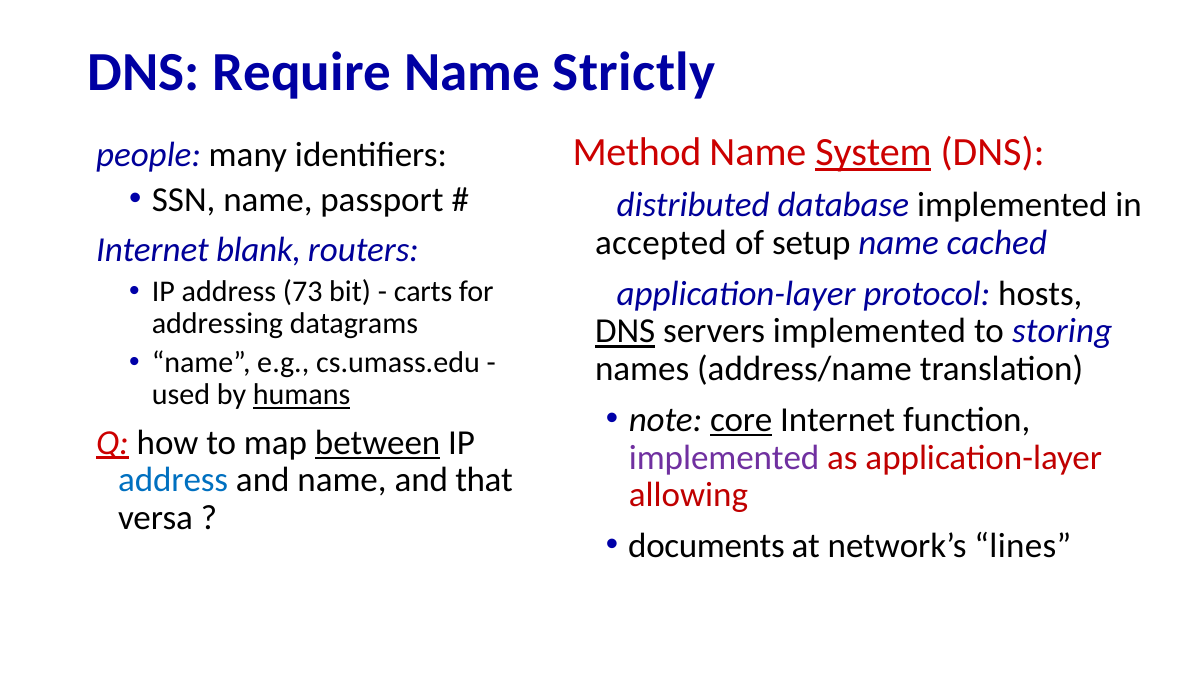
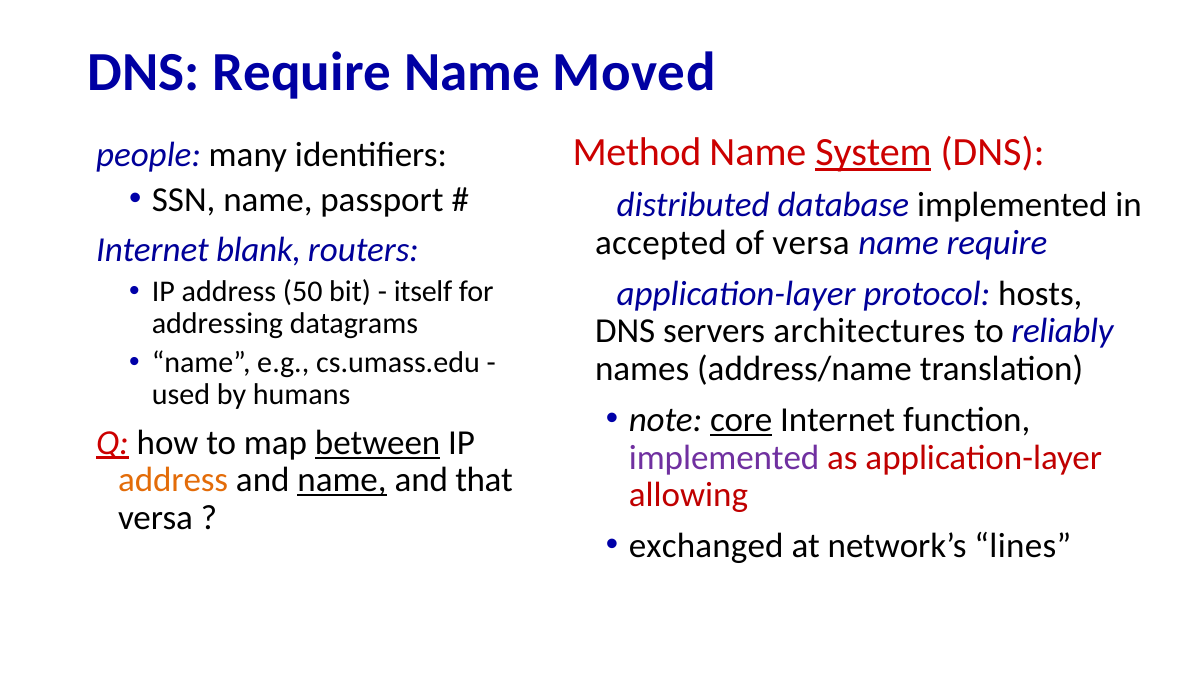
Strictly: Strictly -> Moved
of setup: setup -> versa
name cached: cached -> require
73: 73 -> 50
carts: carts -> itself
DNS at (625, 331) underline: present -> none
servers implemented: implemented -> architectures
storing: storing -> reliably
humans underline: present -> none
address at (173, 480) colour: blue -> orange
name at (342, 480) underline: none -> present
documents: documents -> exchanged
